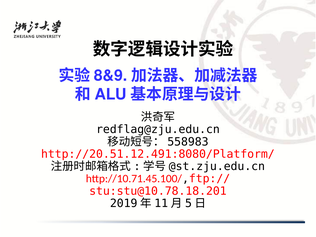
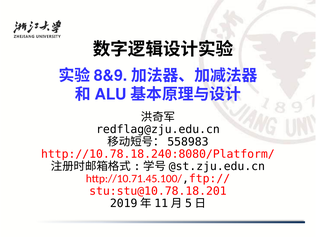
http://20.51.12.491:8080/Platform/: http://20.51.12.491:8080/Platform/ -> http://10.78.18.240:8080/Platform/
